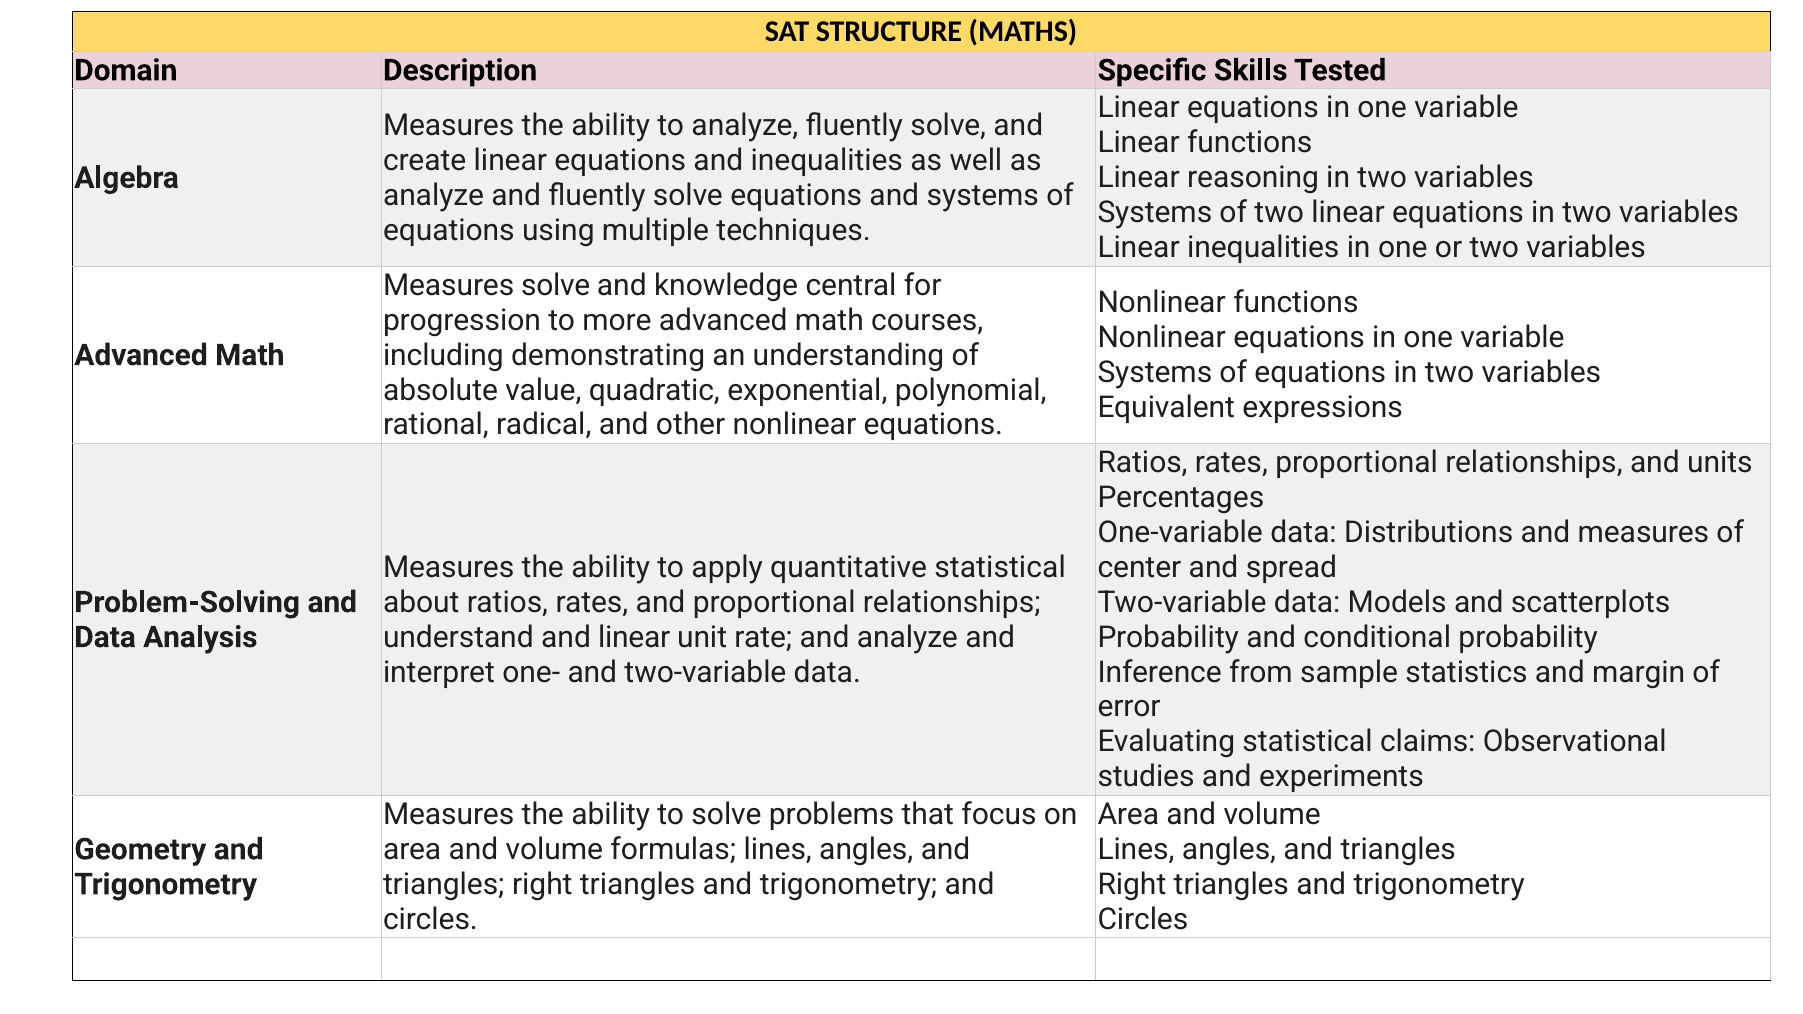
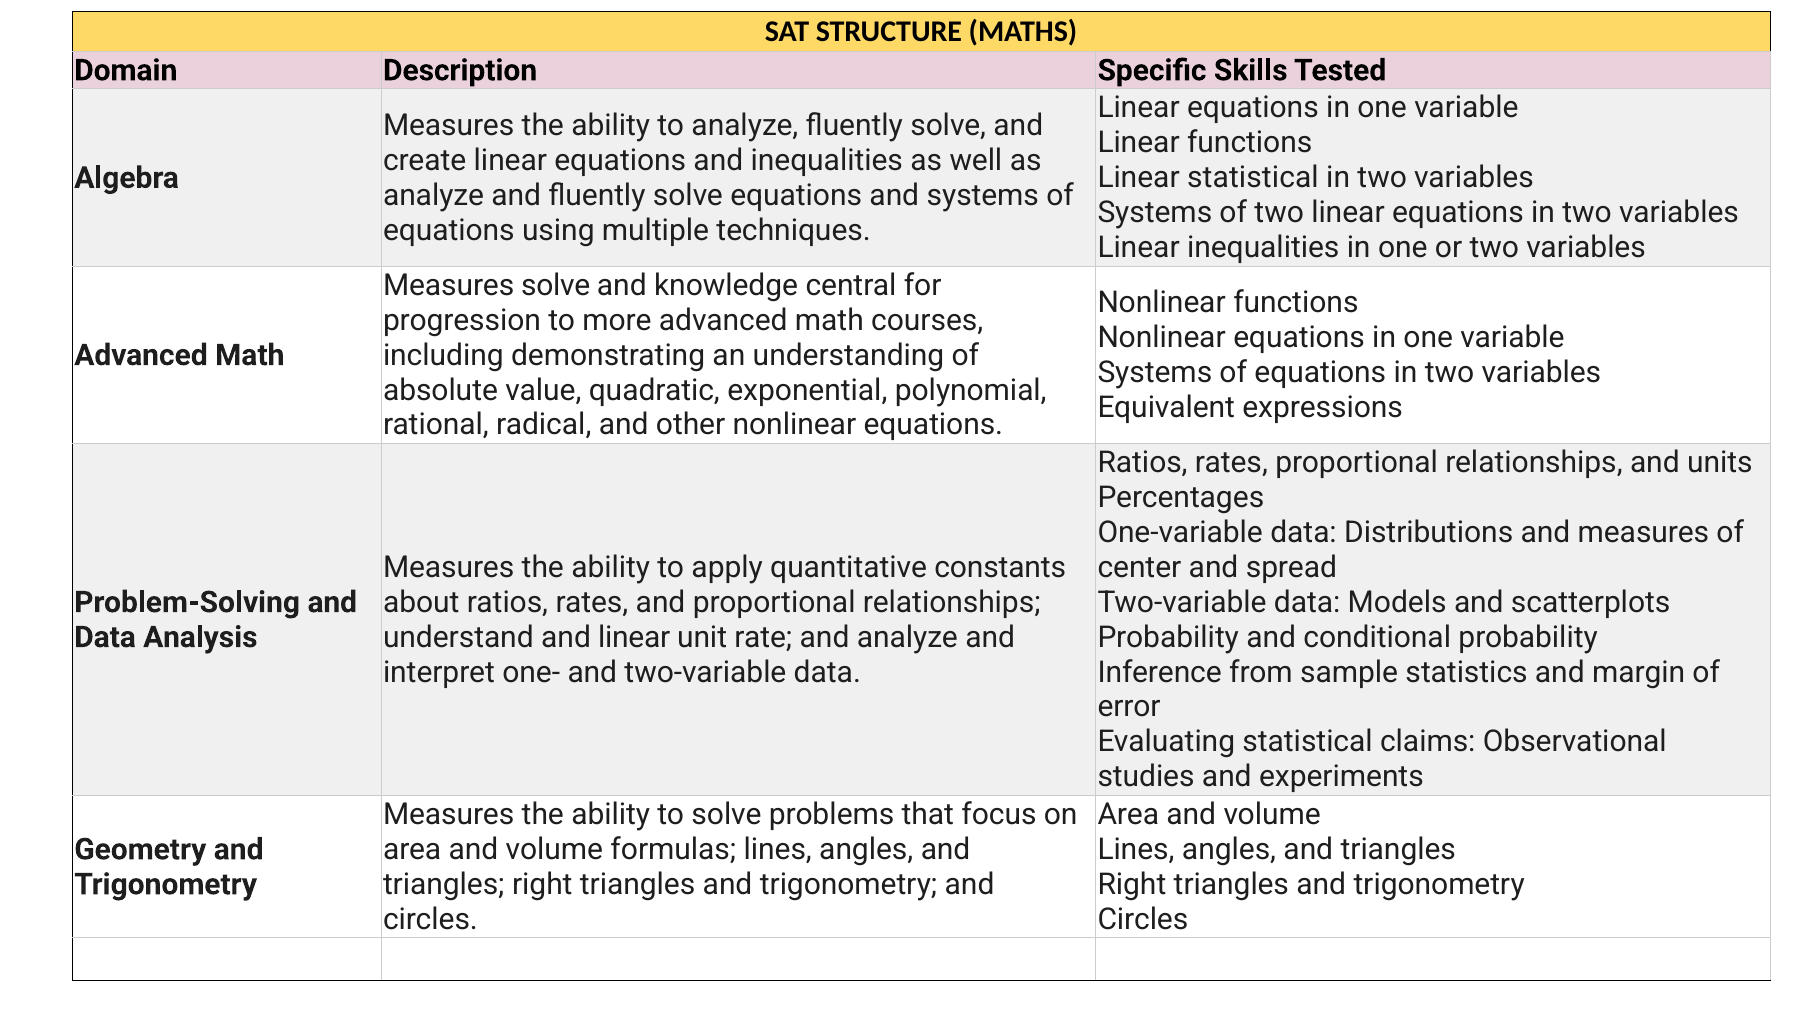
Linear reasoning: reasoning -> statistical
quantitative statistical: statistical -> constants
